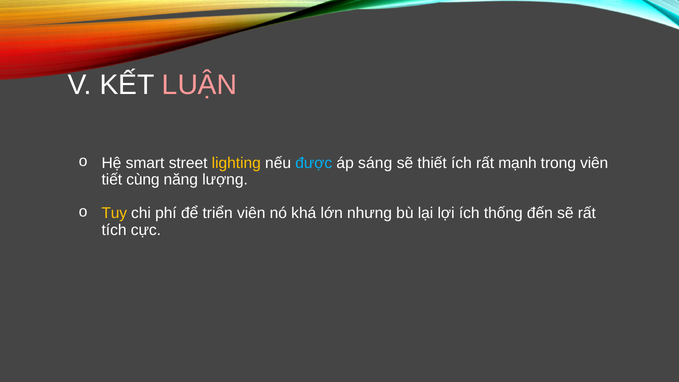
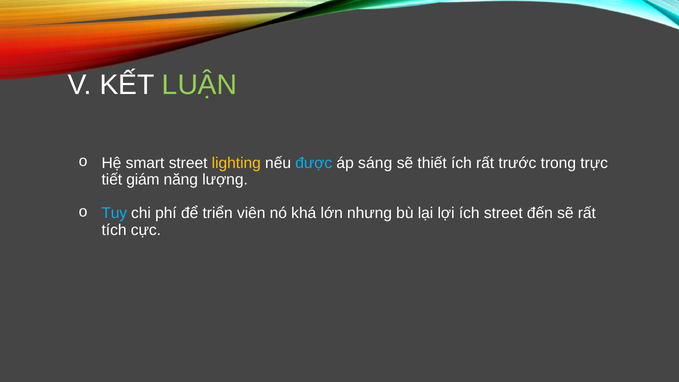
LUẬN colour: pink -> light green
mạnh: mạnh -> trước
trong viên: viên -> trực
cùng: cùng -> giám
Tuy colour: yellow -> light blue
ích thống: thống -> street
